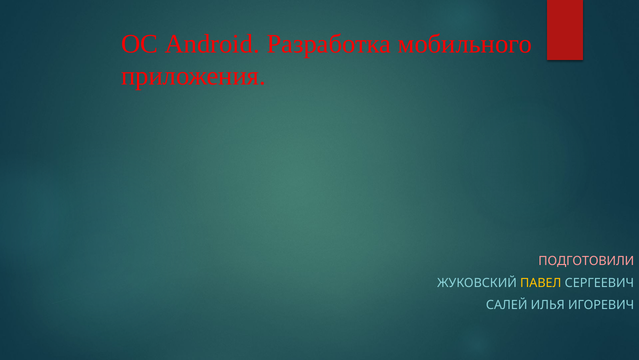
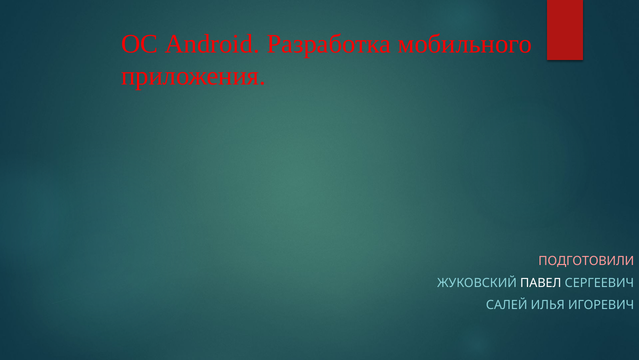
ПАВЕЛ colour: yellow -> white
